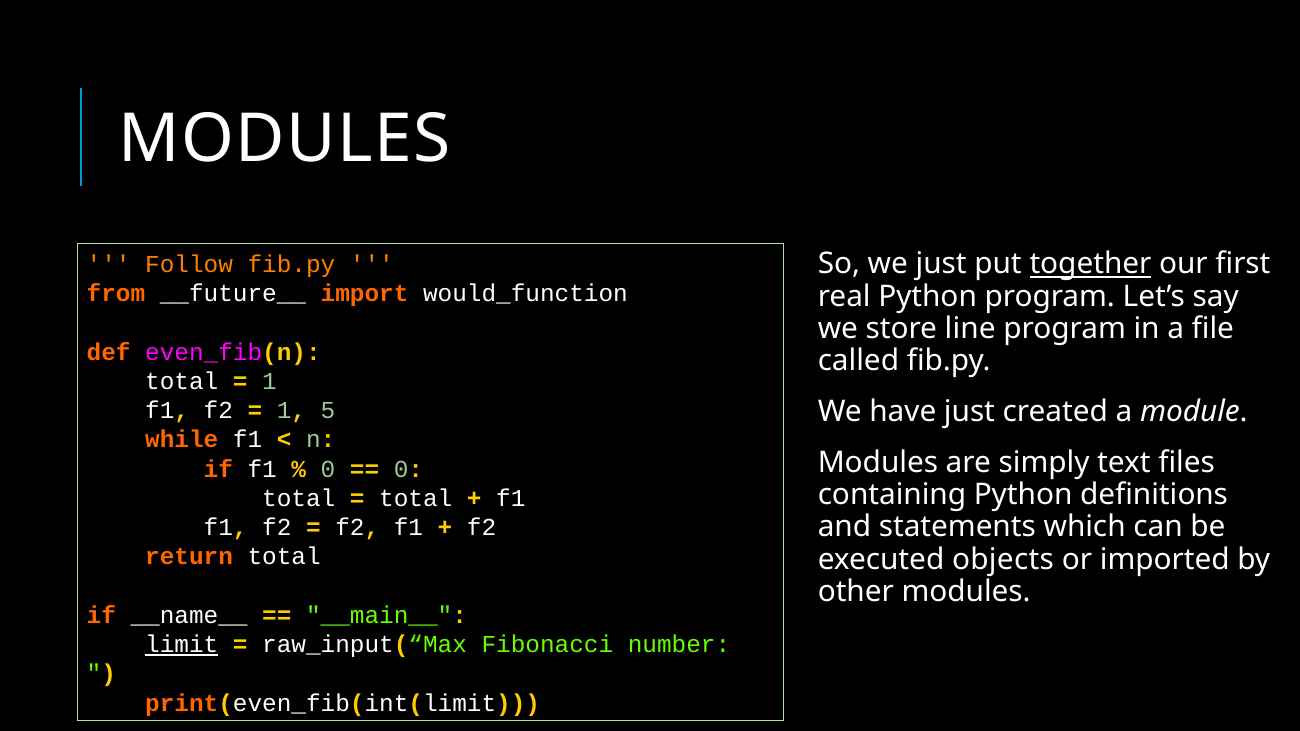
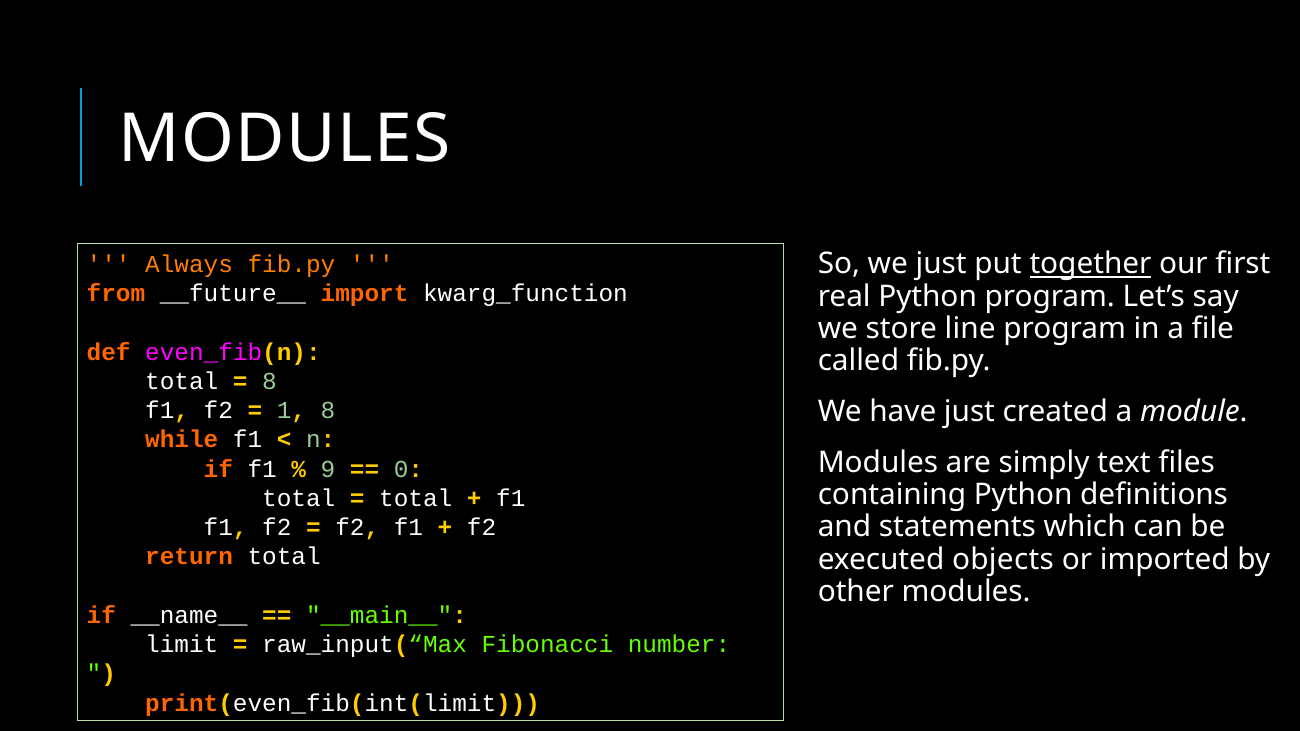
Follow: Follow -> Always
would_function: would_function -> kwarg_function
1 at (269, 381): 1 -> 8
1 5: 5 -> 8
0 at (328, 469): 0 -> 9
limit underline: present -> none
